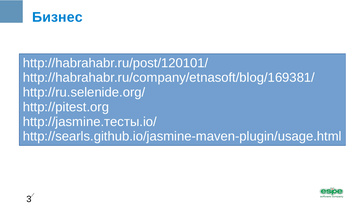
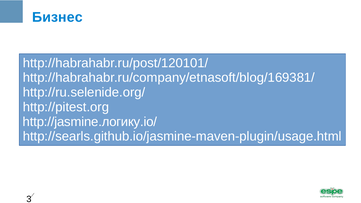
http://jasmine.тесты.io/: http://jasmine.тесты.io/ -> http://jasmine.логику.io/
